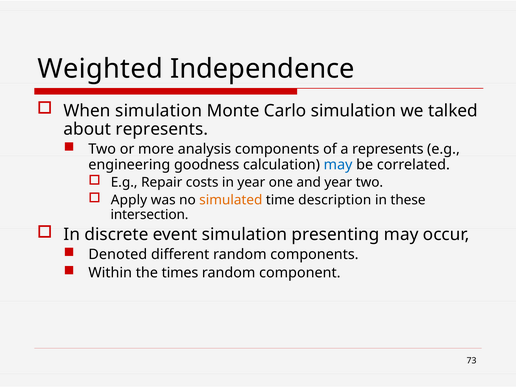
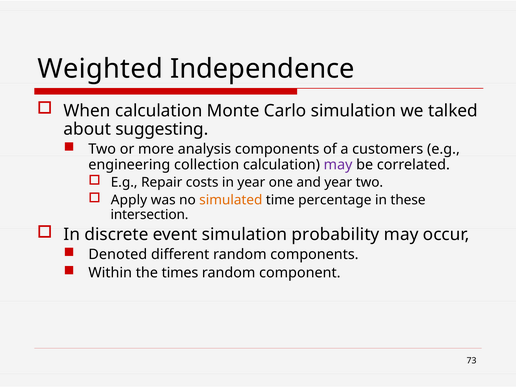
When simulation: simulation -> calculation
about represents: represents -> suggesting
a represents: represents -> customers
goodness: goodness -> collection
may at (338, 165) colour: blue -> purple
description: description -> percentage
presenting: presenting -> probability
